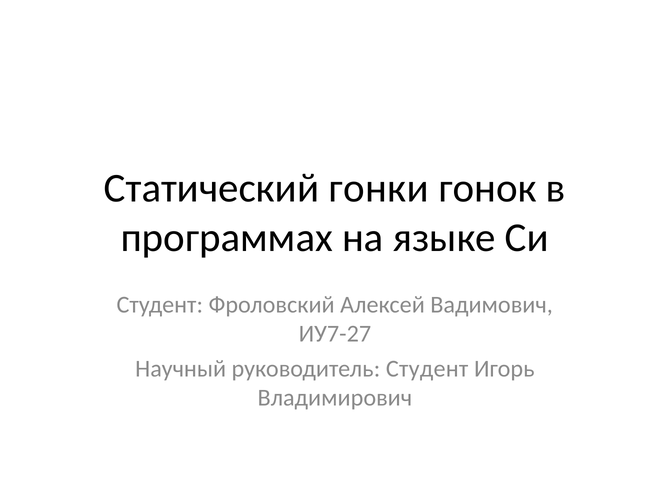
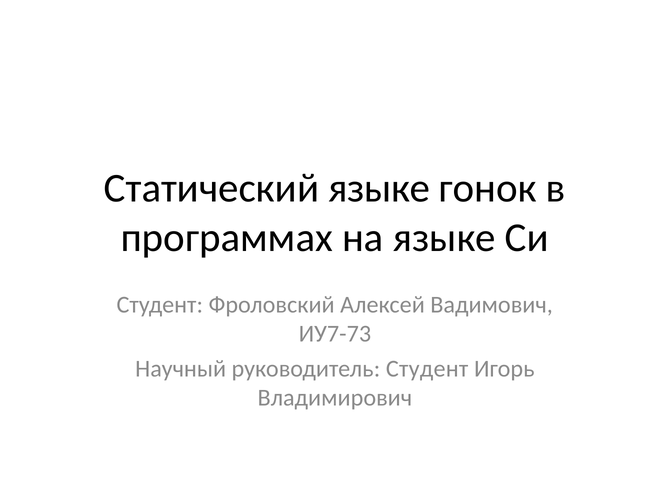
Статический гонки: гонки -> языке
ИУ7-27: ИУ7-27 -> ИУ7-73
